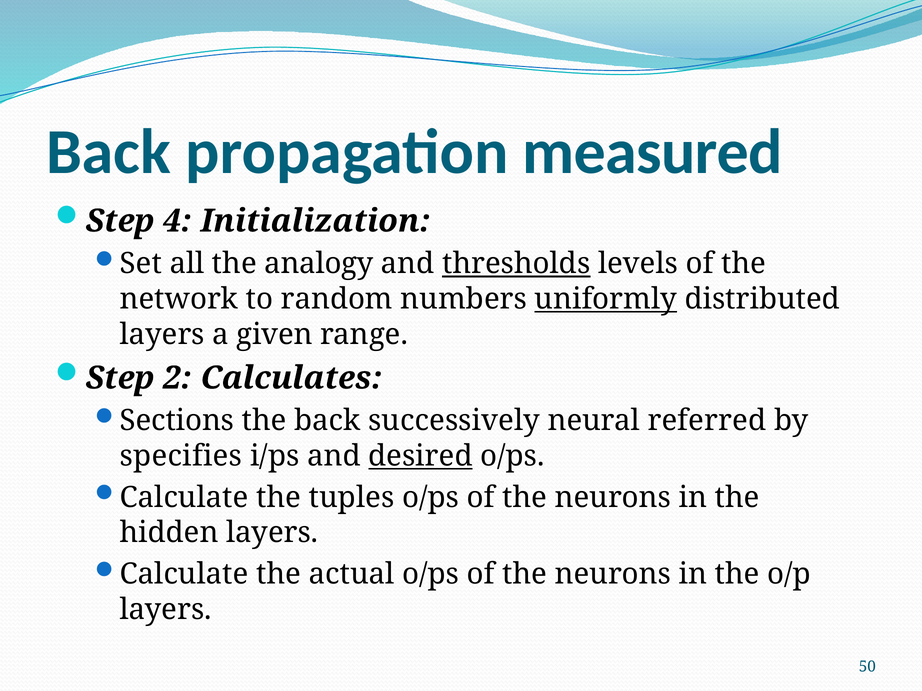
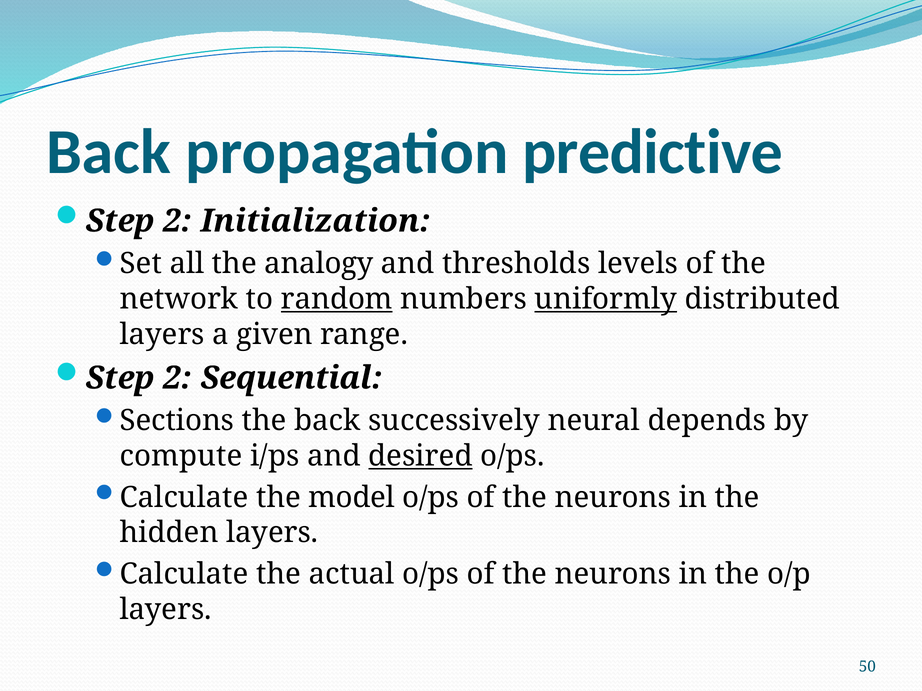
measured: measured -> predictive
4 at (177, 221): 4 -> 2
thresholds underline: present -> none
random underline: none -> present
Calculates: Calculates -> Sequential
referred: referred -> depends
specifies: specifies -> compute
tuples: tuples -> model
